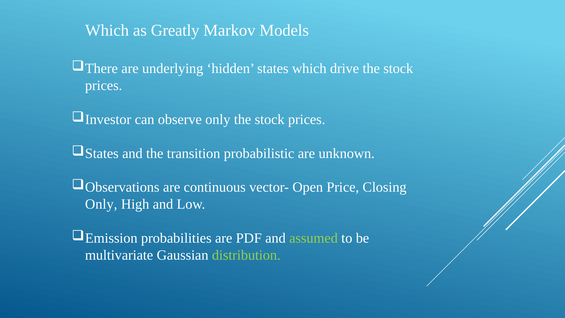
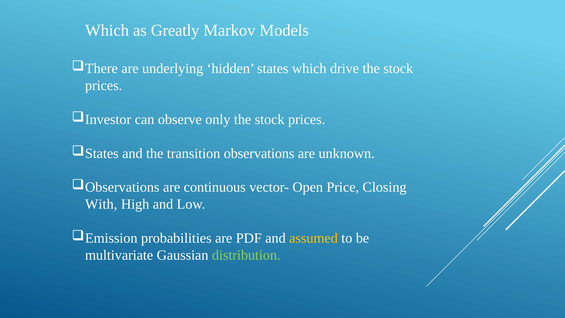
probabilistic: probabilistic -> observations
Only at (101, 204): Only -> With
assumed colour: light green -> yellow
